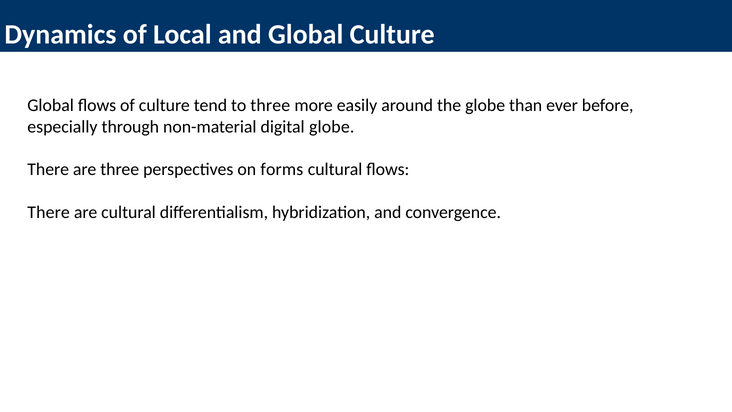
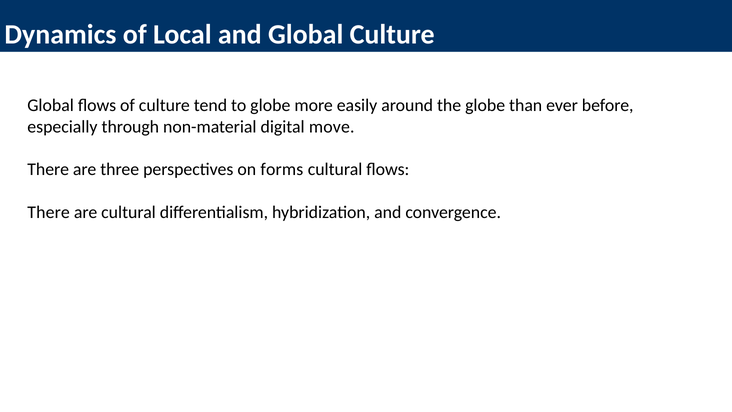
to three: three -> globe
digital globe: globe -> move
